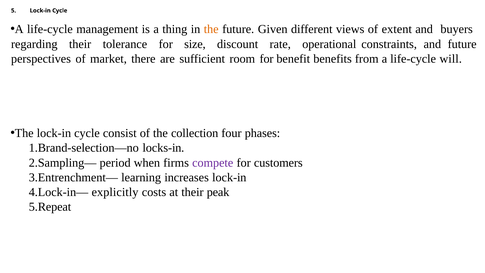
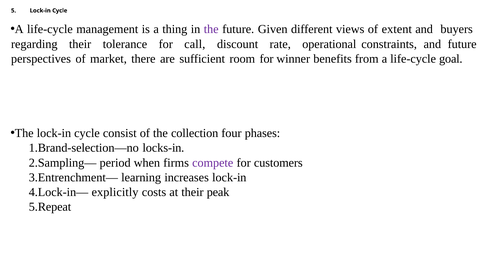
the at (211, 29) colour: orange -> purple
size: size -> call
benefit: benefit -> winner
will: will -> goal
